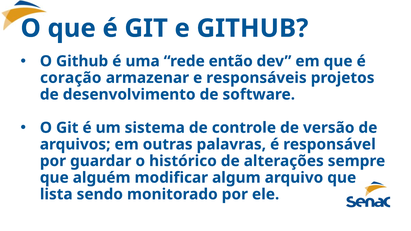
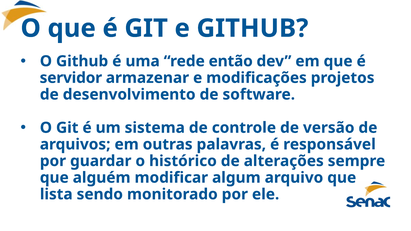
coração: coração -> servidor
responsáveis: responsáveis -> modificações
